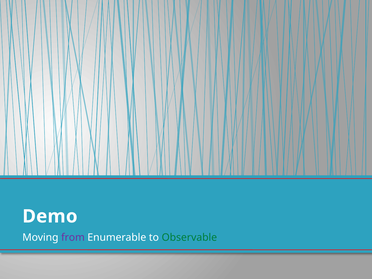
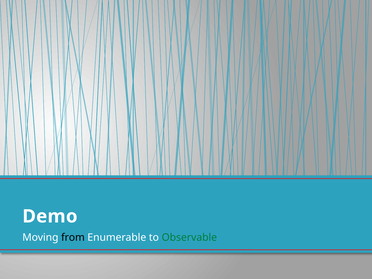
from colour: purple -> black
